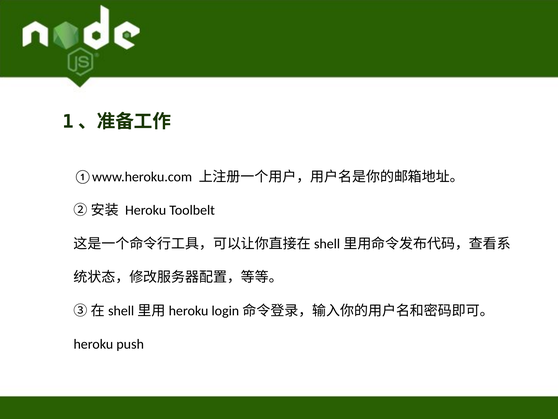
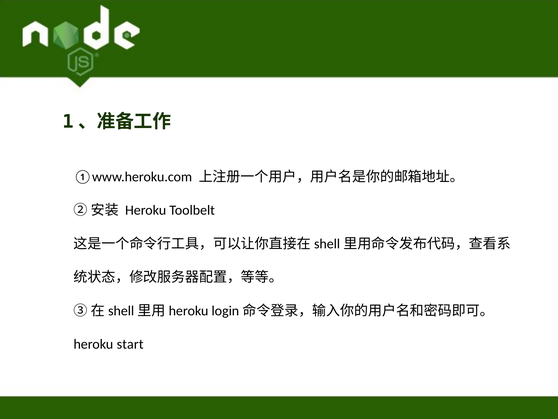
push: push -> start
